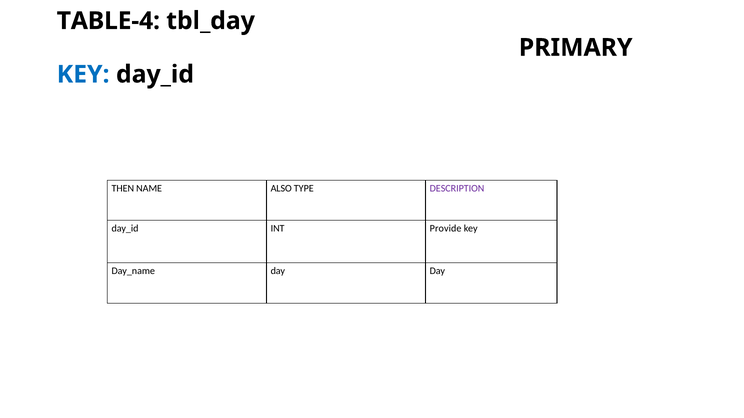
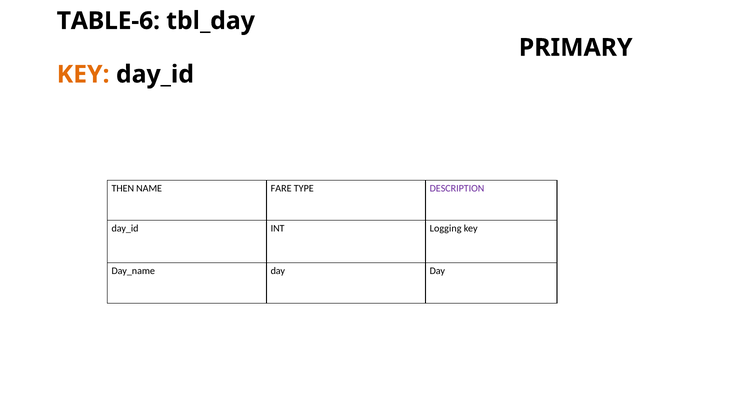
TABLE-4: TABLE-4 -> TABLE-6
KEY at (83, 74) colour: blue -> orange
ALSO: ALSO -> FARE
Provide: Provide -> Logging
